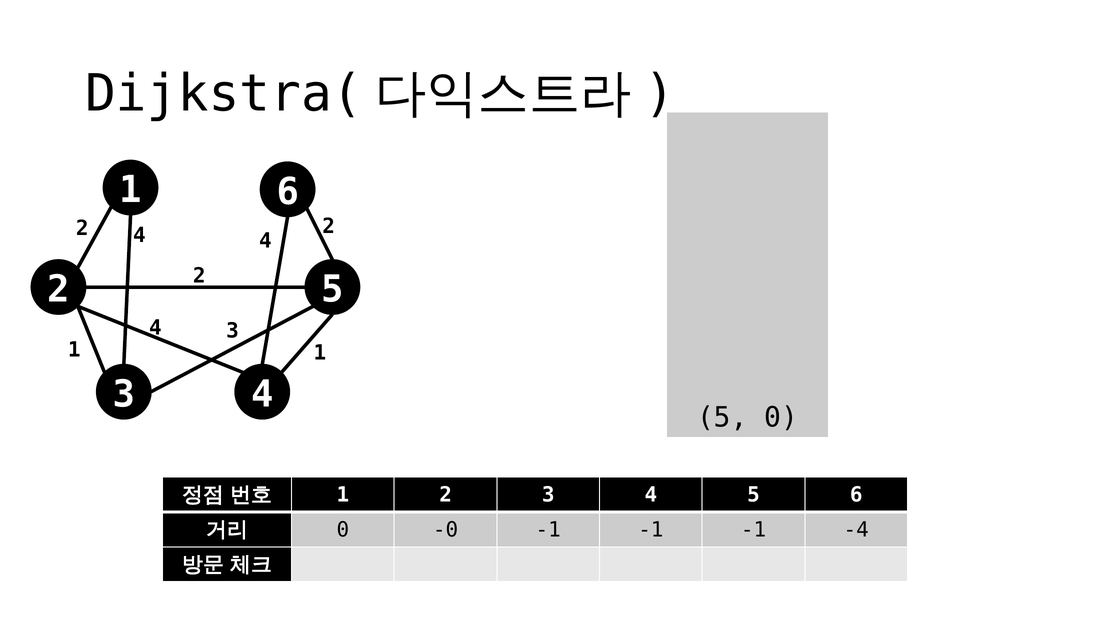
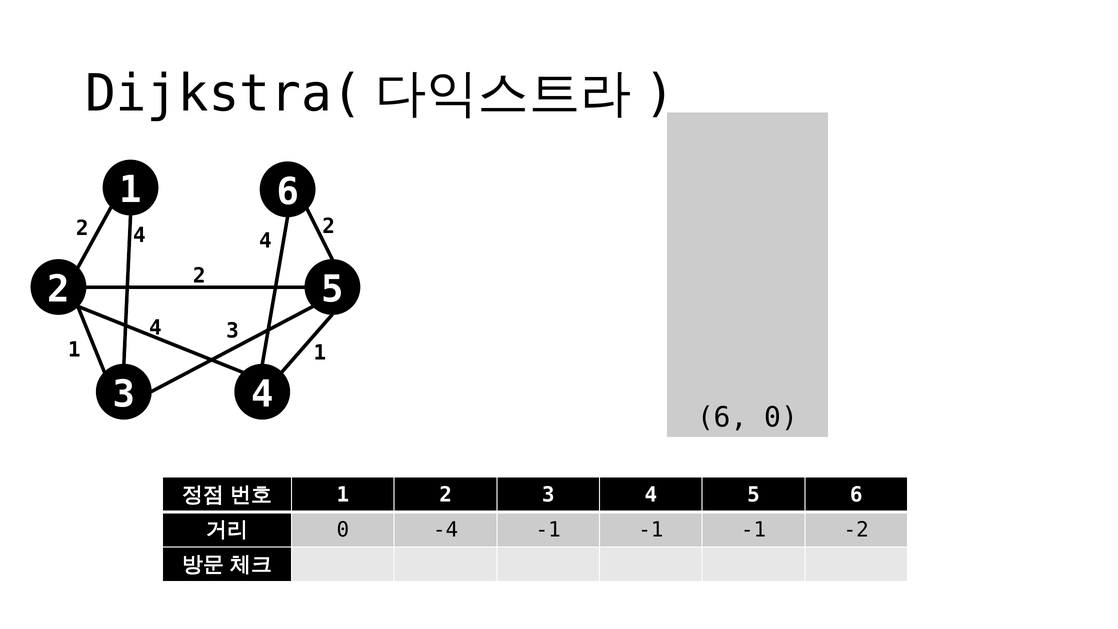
5 at (722, 417): 5 -> 6
-0: -0 -> -4
-4: -4 -> -2
